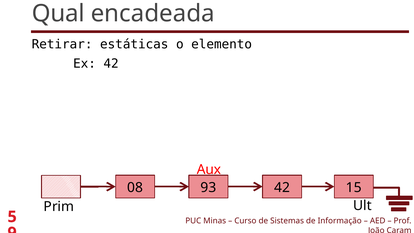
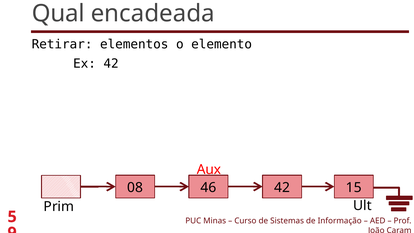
estáticas: estáticas -> elementos
93: 93 -> 46
